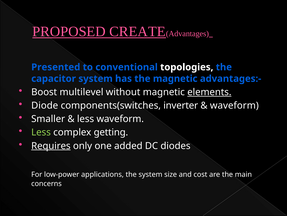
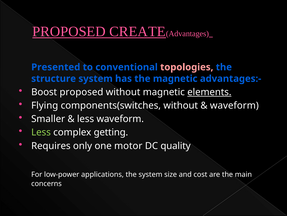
topologies colour: white -> pink
capacitor: capacitor -> structure
Boost multilevel: multilevel -> proposed
Diode: Diode -> Flying
components(switches inverter: inverter -> without
Requires underline: present -> none
added: added -> motor
diodes: diodes -> quality
